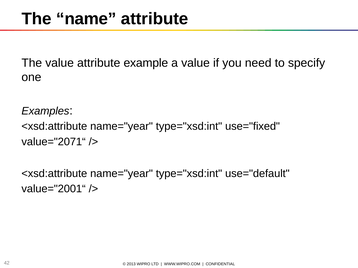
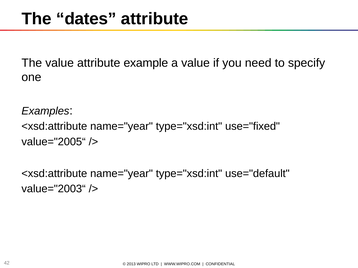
name: name -> dates
value="2071“: value="2071“ -> value="2005“
value="2001“: value="2001“ -> value="2003“
